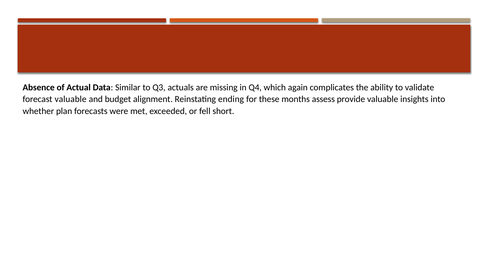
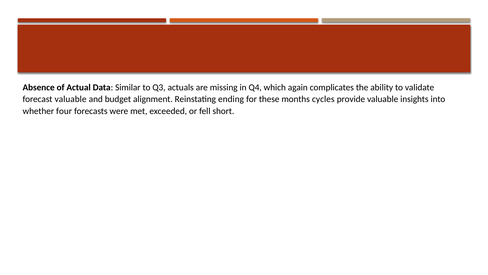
assess: assess -> cycles
plan: plan -> four
